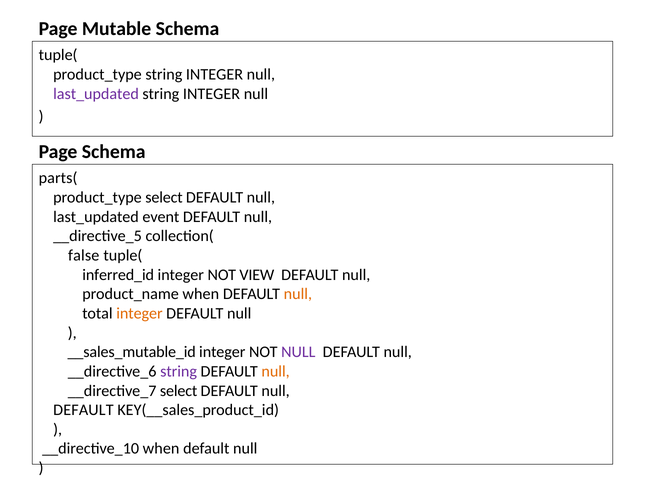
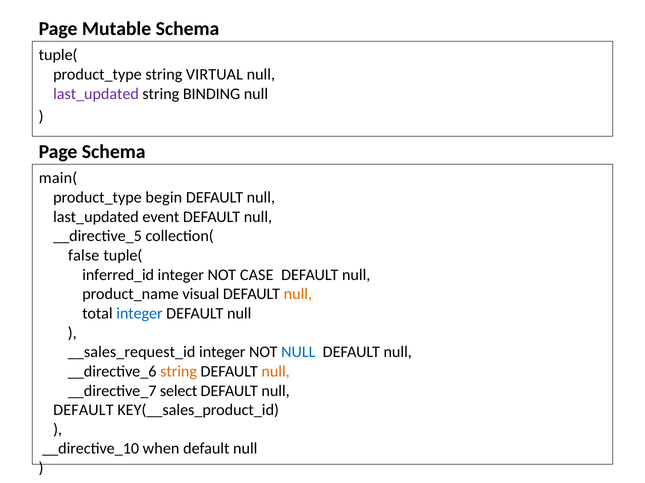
product_type string INTEGER: INTEGER -> VIRTUAL
INTEGER at (212, 94): INTEGER -> BINDING
parts(: parts( -> main(
product_type select: select -> begin
VIEW: VIEW -> CASE
product_name when: when -> visual
integer at (139, 314) colour: orange -> blue
__sales_mutable_id: __sales_mutable_id -> __sales_request_id
NULL at (298, 353) colour: purple -> blue
string at (179, 372) colour: purple -> orange
